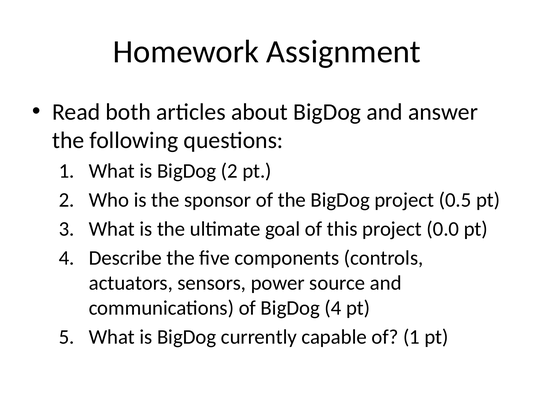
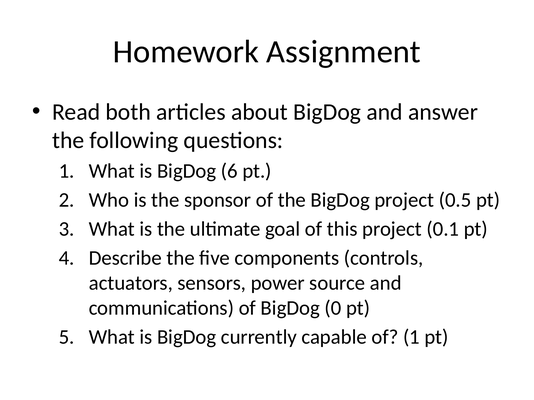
BigDog 2: 2 -> 6
0.0: 0.0 -> 0.1
BigDog 4: 4 -> 0
